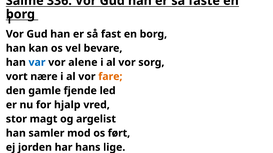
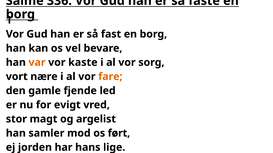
var colour: blue -> orange
alene: alene -> kaste
hjalp: hjalp -> evigt
